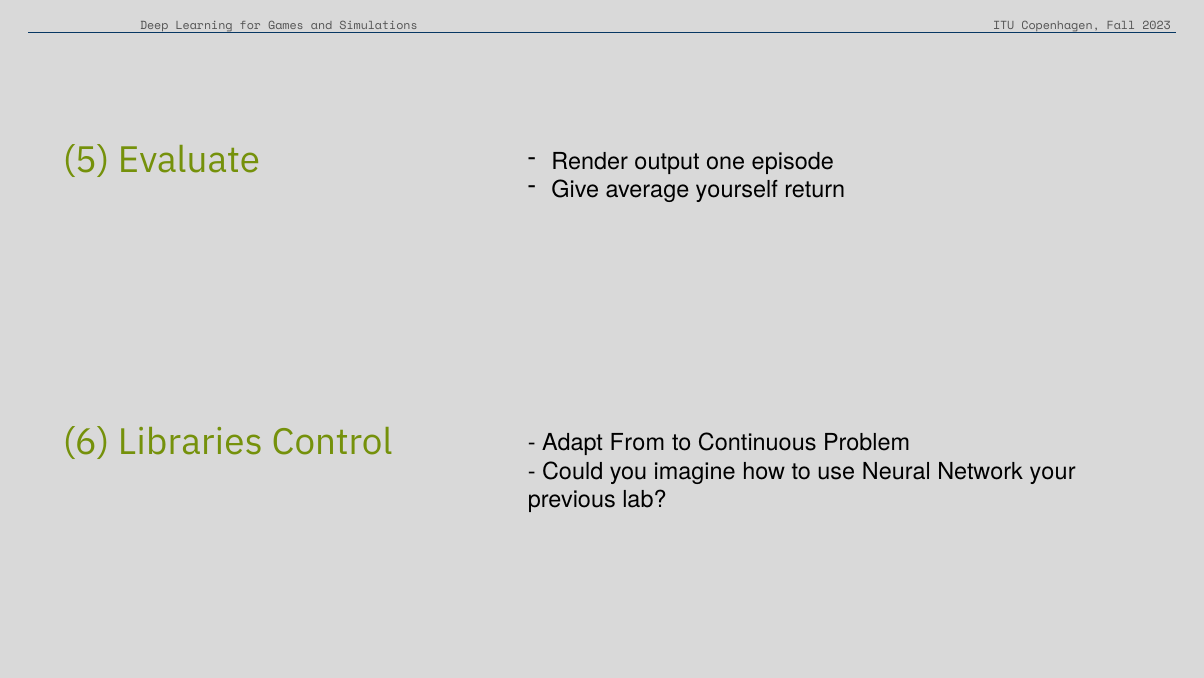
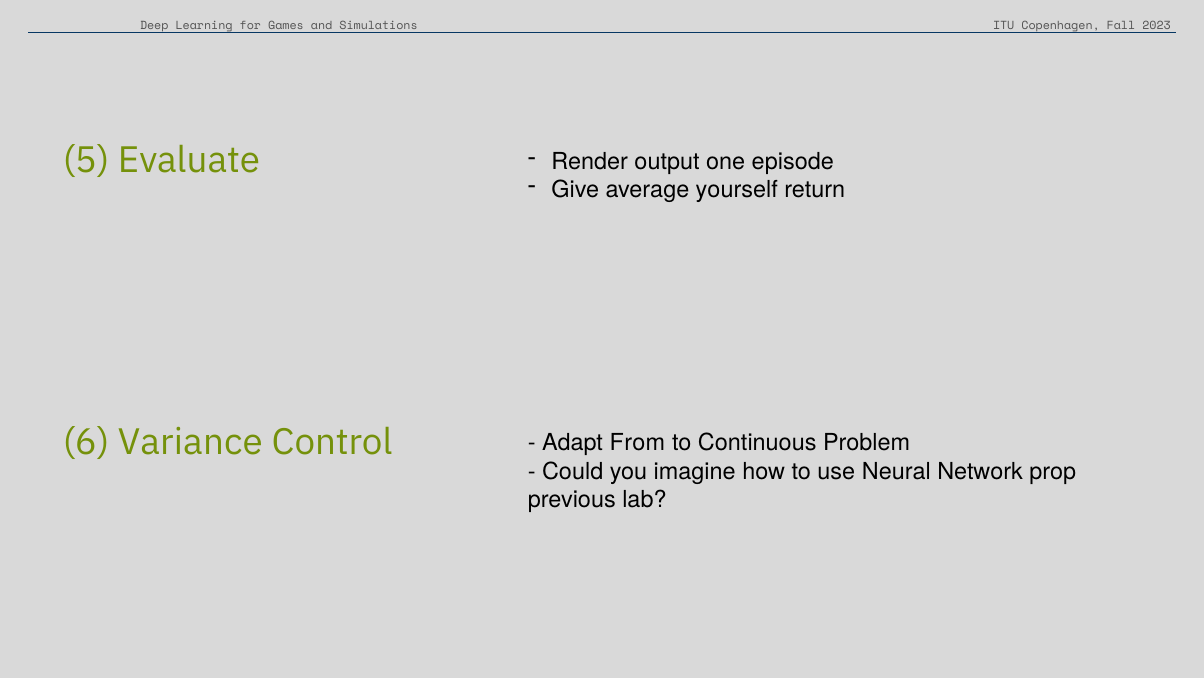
Libraries: Libraries -> Variance
your: your -> prop
